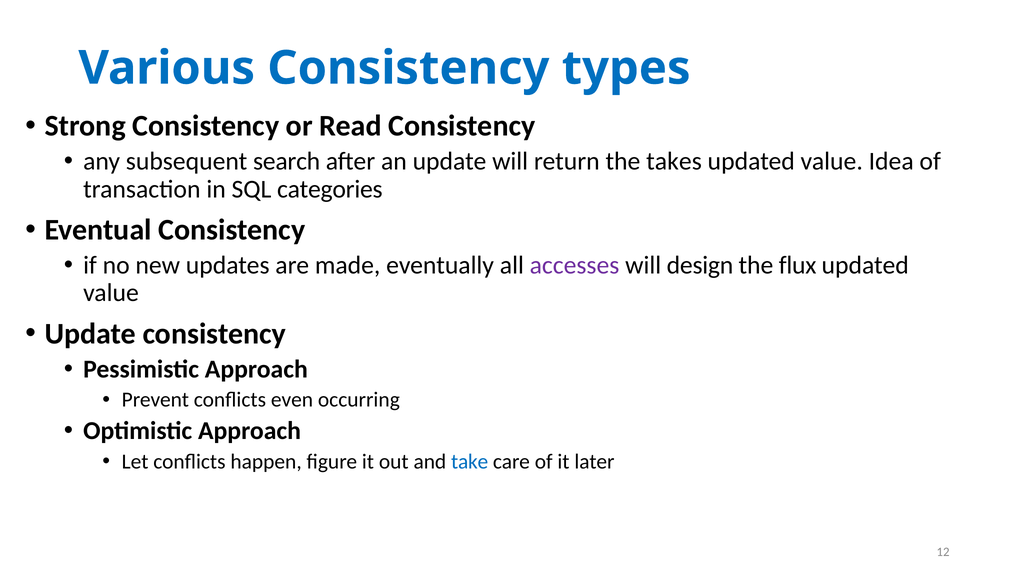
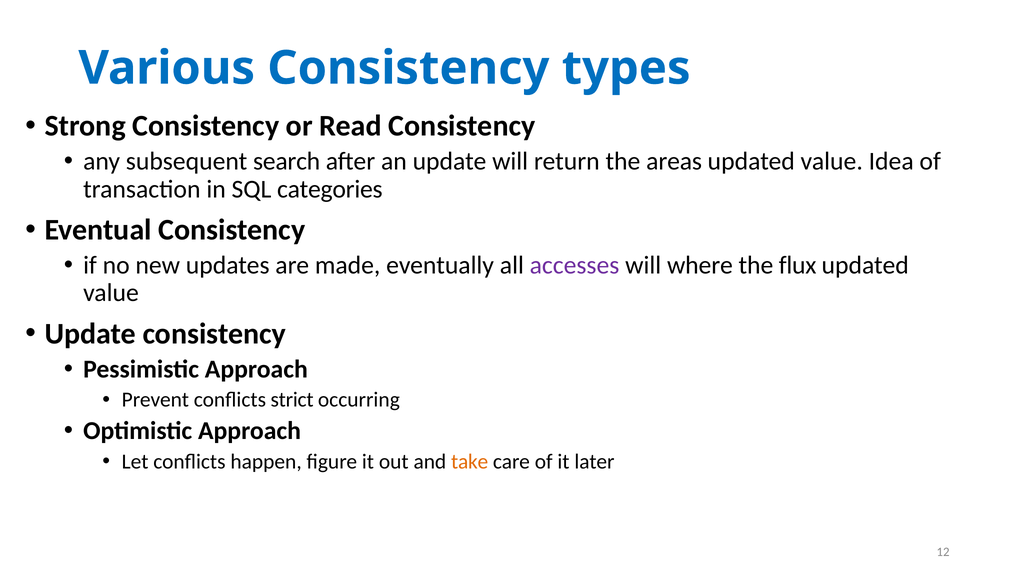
takes: takes -> areas
design: design -> where
even: even -> strict
take colour: blue -> orange
